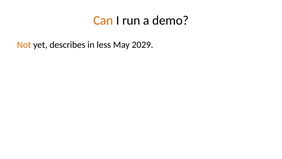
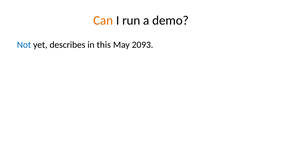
Not colour: orange -> blue
less: less -> this
2029: 2029 -> 2093
